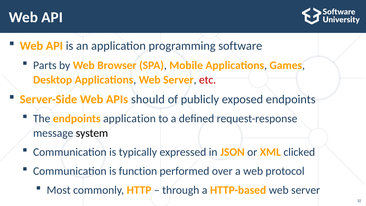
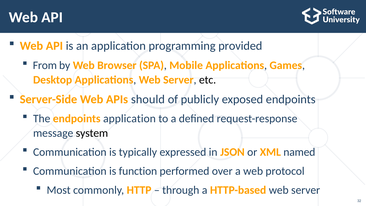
software: software -> provided
Parts: Parts -> From
etc colour: red -> black
clicked: clicked -> named
